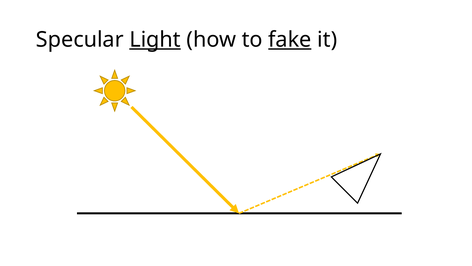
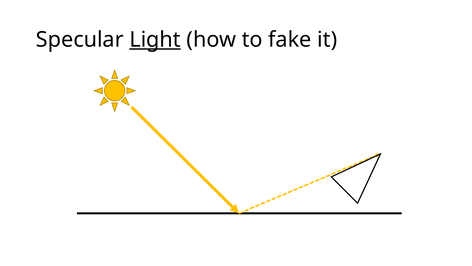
fake underline: present -> none
